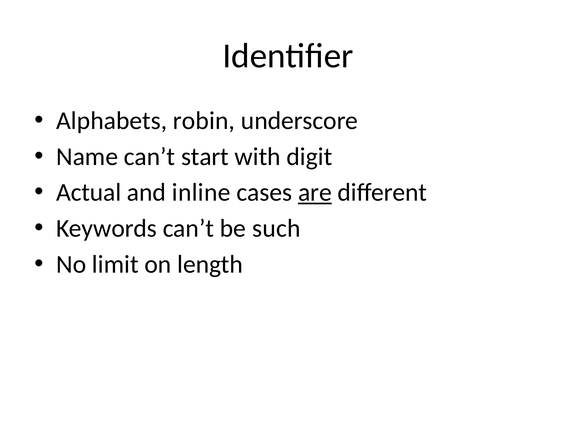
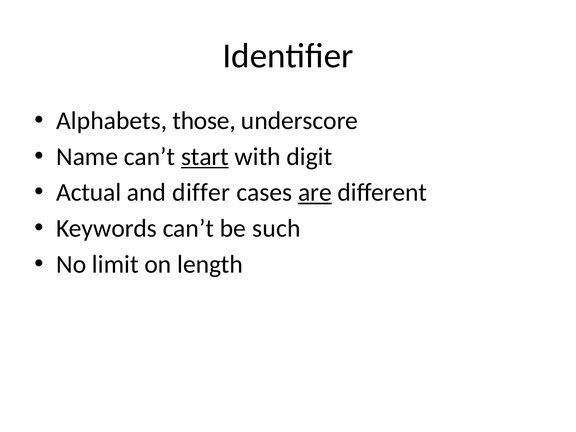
robin: robin -> those
start underline: none -> present
inline: inline -> differ
